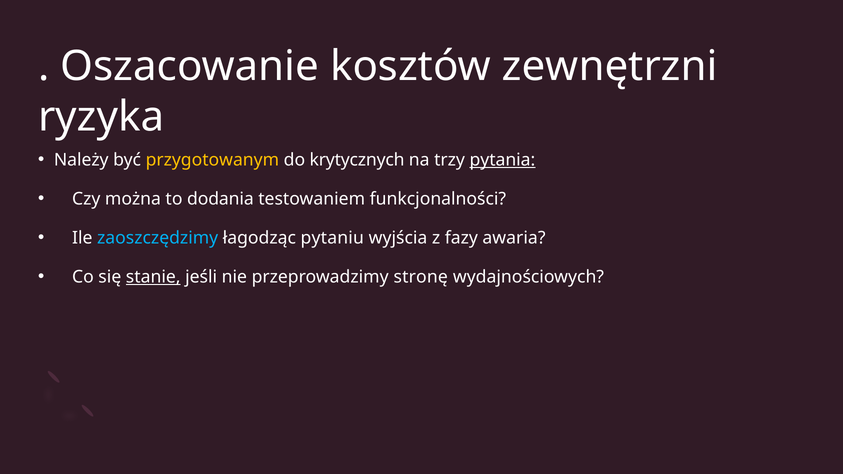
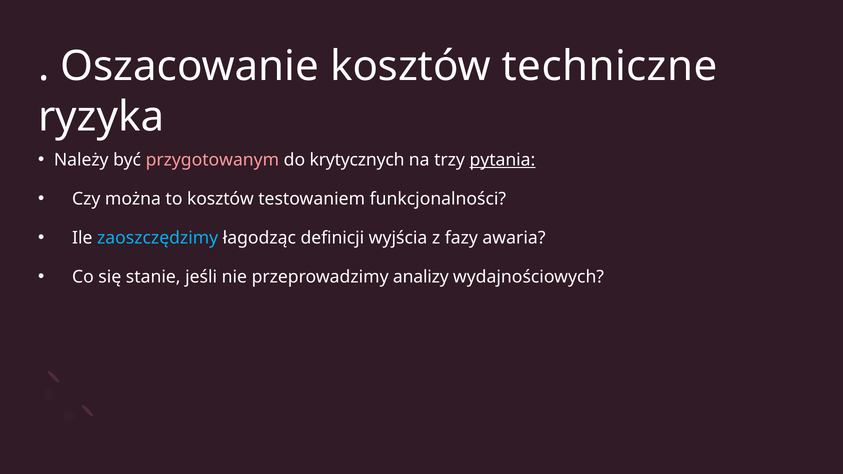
zewnętrzni: zewnętrzni -> techniczne
przygotowanym colour: yellow -> pink
to dodania: dodania -> kosztów
pytaniu: pytaniu -> definicji
stanie underline: present -> none
stronę: stronę -> analizy
